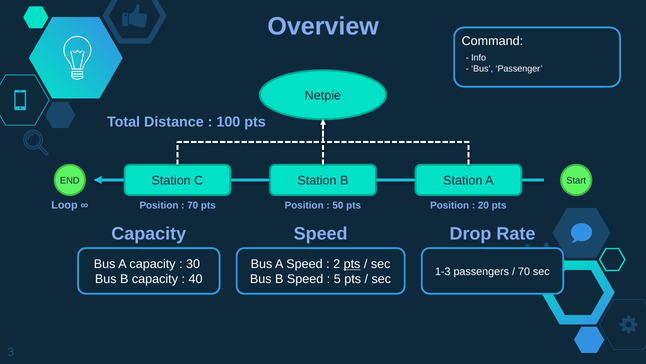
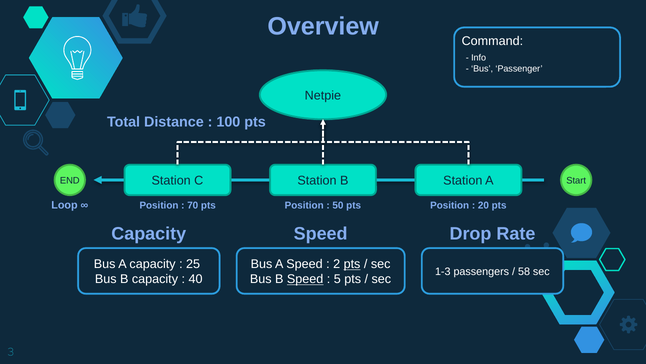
30: 30 -> 25
70 at (524, 271): 70 -> 58
Speed at (305, 279) underline: none -> present
